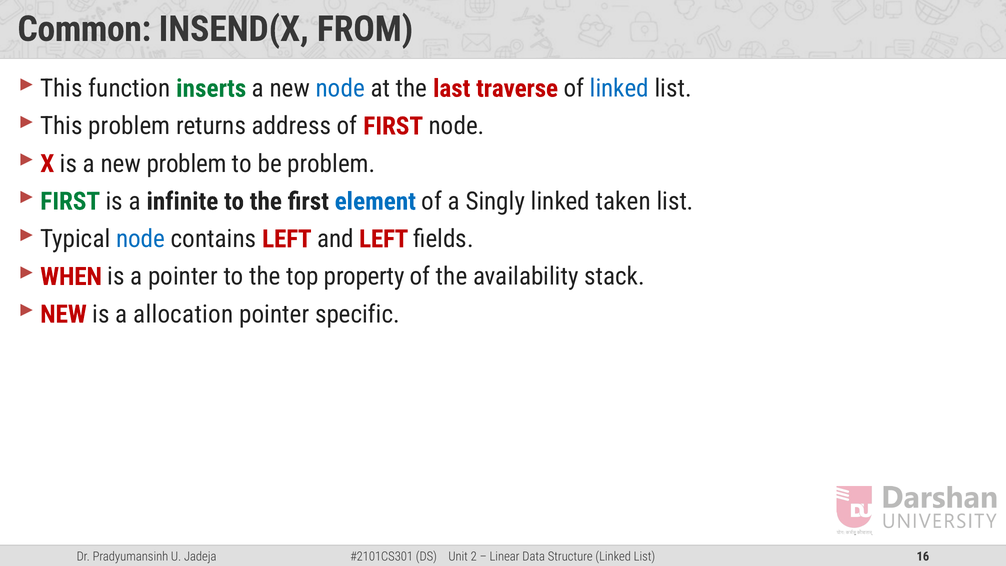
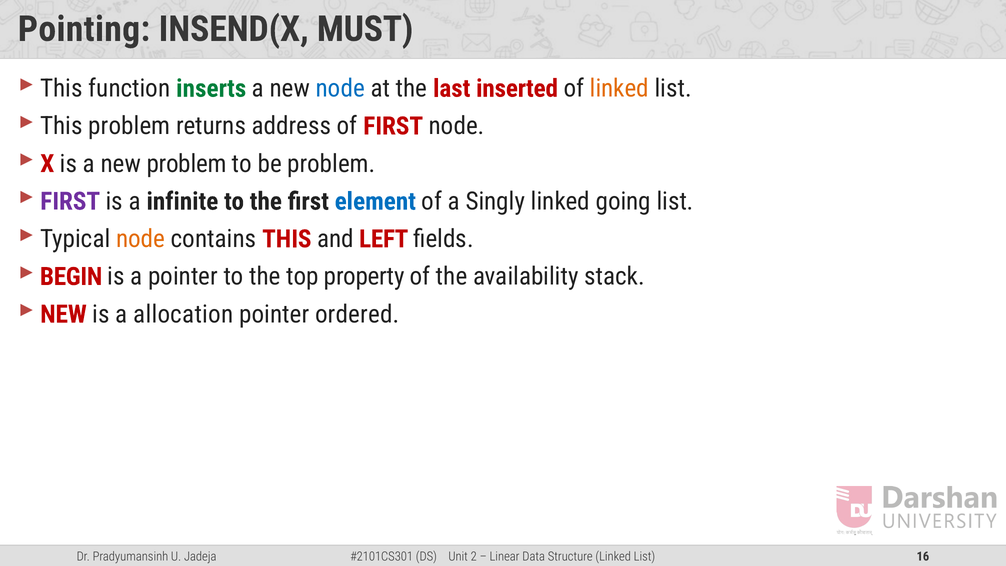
Common: Common -> Pointing
FROM: FROM -> MUST
traverse: traverse -> inserted
linked at (619, 88) colour: blue -> orange
FIRST at (70, 201) colour: green -> purple
taken: taken -> going
node at (141, 239) colour: blue -> orange
contains LEFT: LEFT -> THIS
WHEN: WHEN -> BEGIN
specific: specific -> ordered
